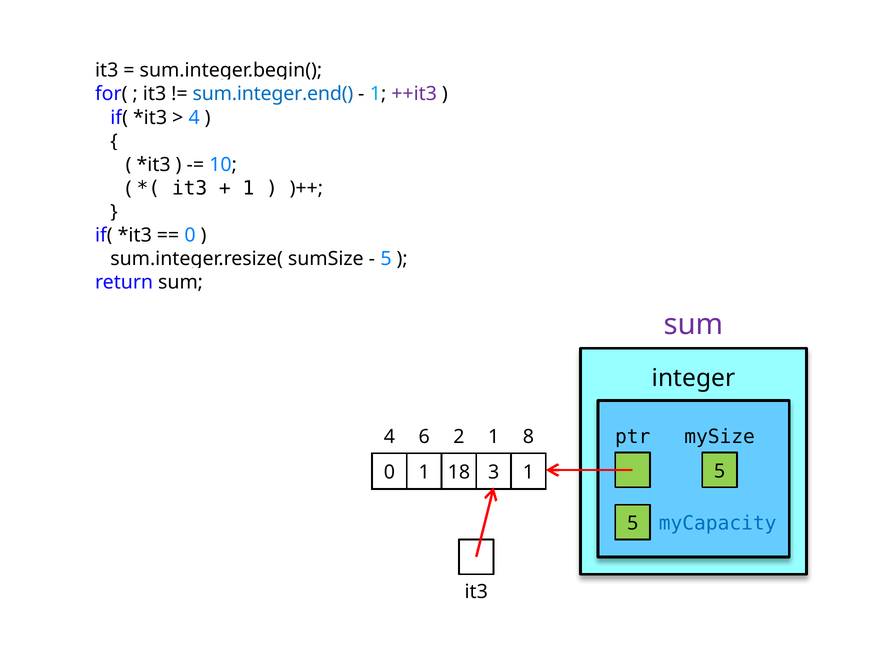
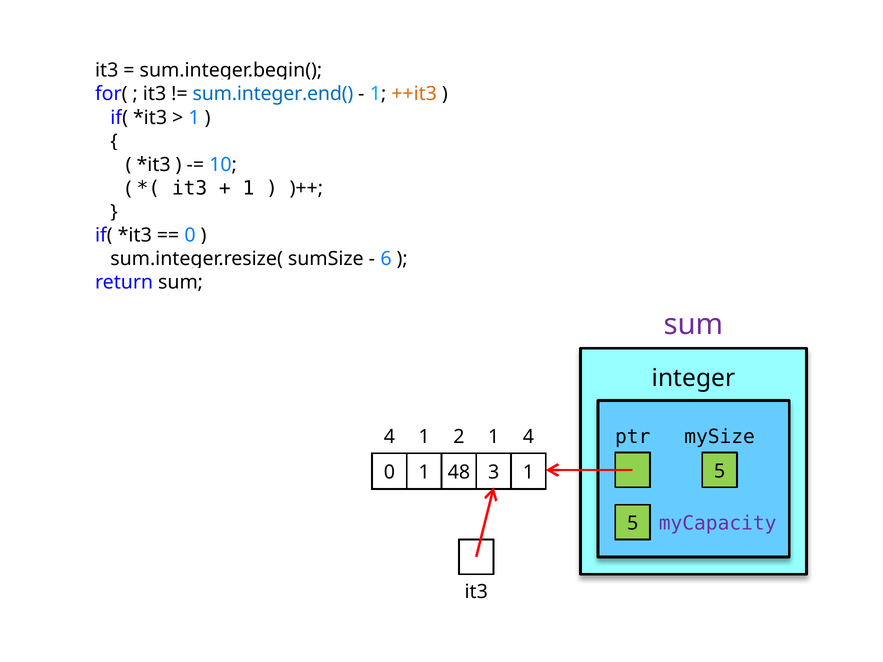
++it3 colour: purple -> orange
4 at (194, 118): 4 -> 1
5 at (386, 259): 5 -> 6
4 6: 6 -> 1
1 8: 8 -> 4
18: 18 -> 48
myCapacity colour: blue -> purple
